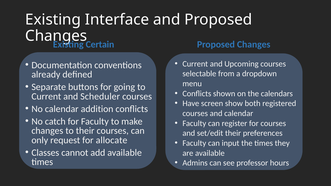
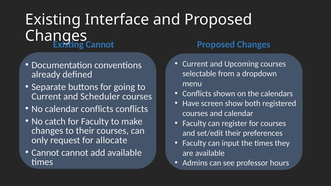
Certain at (100, 44): Certain -> Cannot
calendar addition: addition -> conflicts
Classes at (45, 153): Classes -> Cannot
